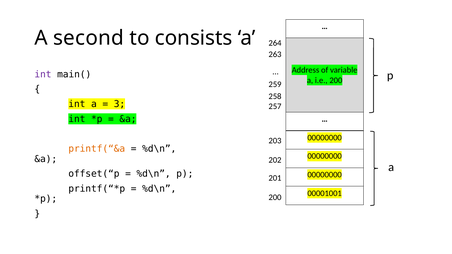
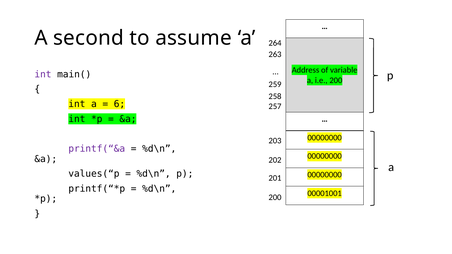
consists: consists -> assume
3: 3 -> 6
printf(“&a colour: orange -> purple
offset(“p: offset(“p -> values(“p
